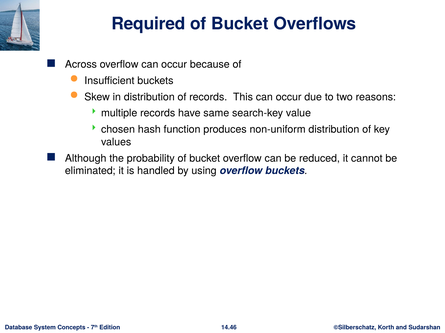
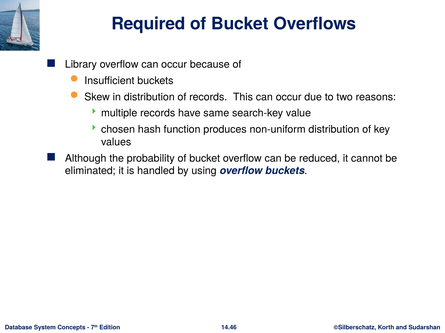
Across: Across -> Library
